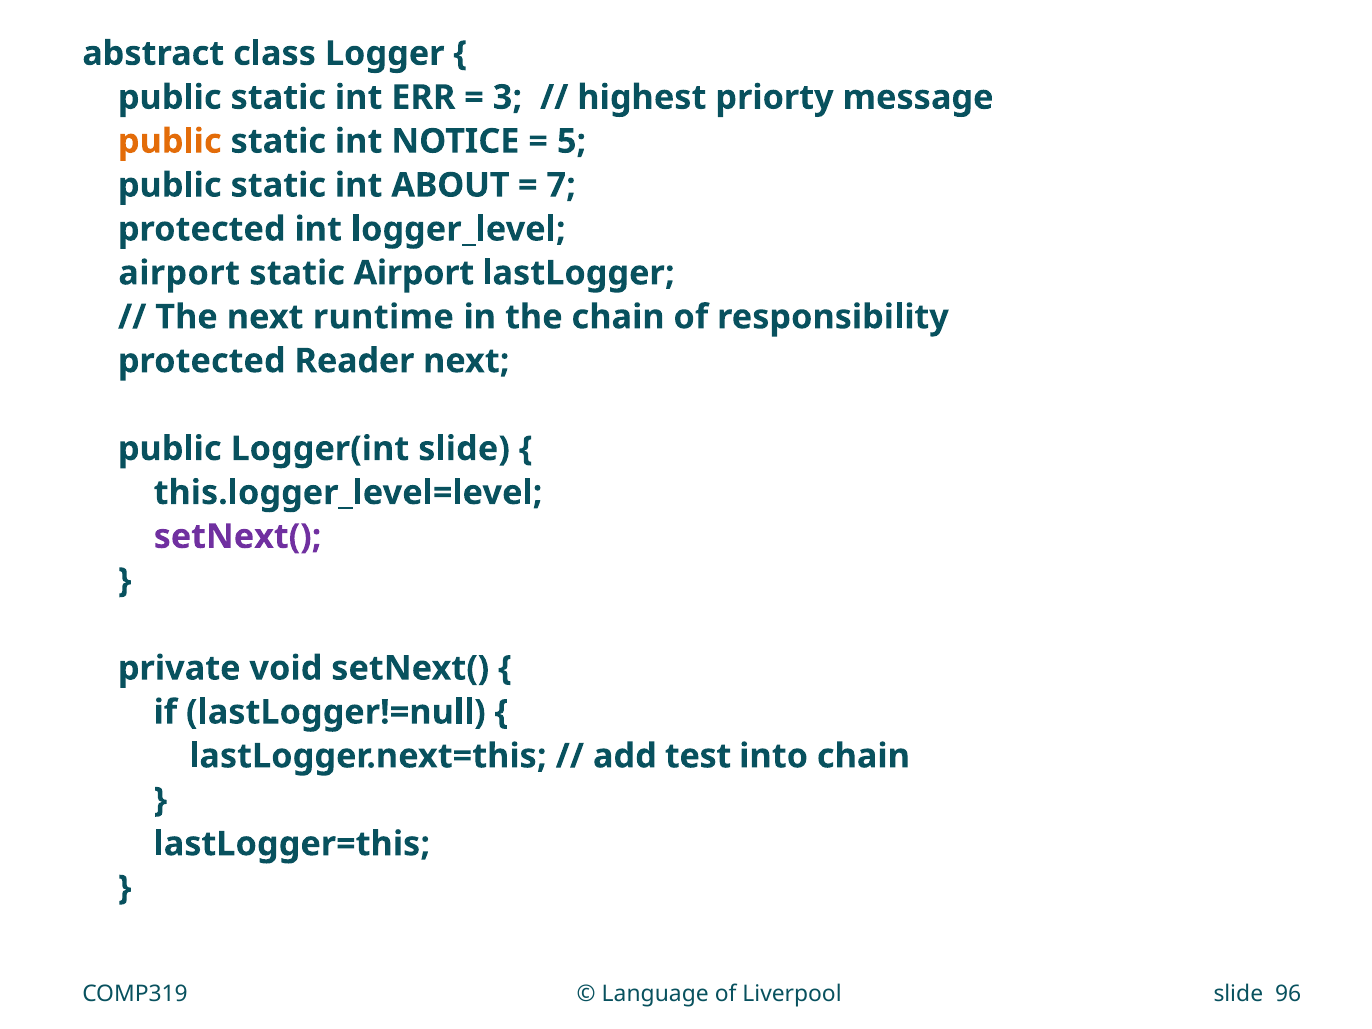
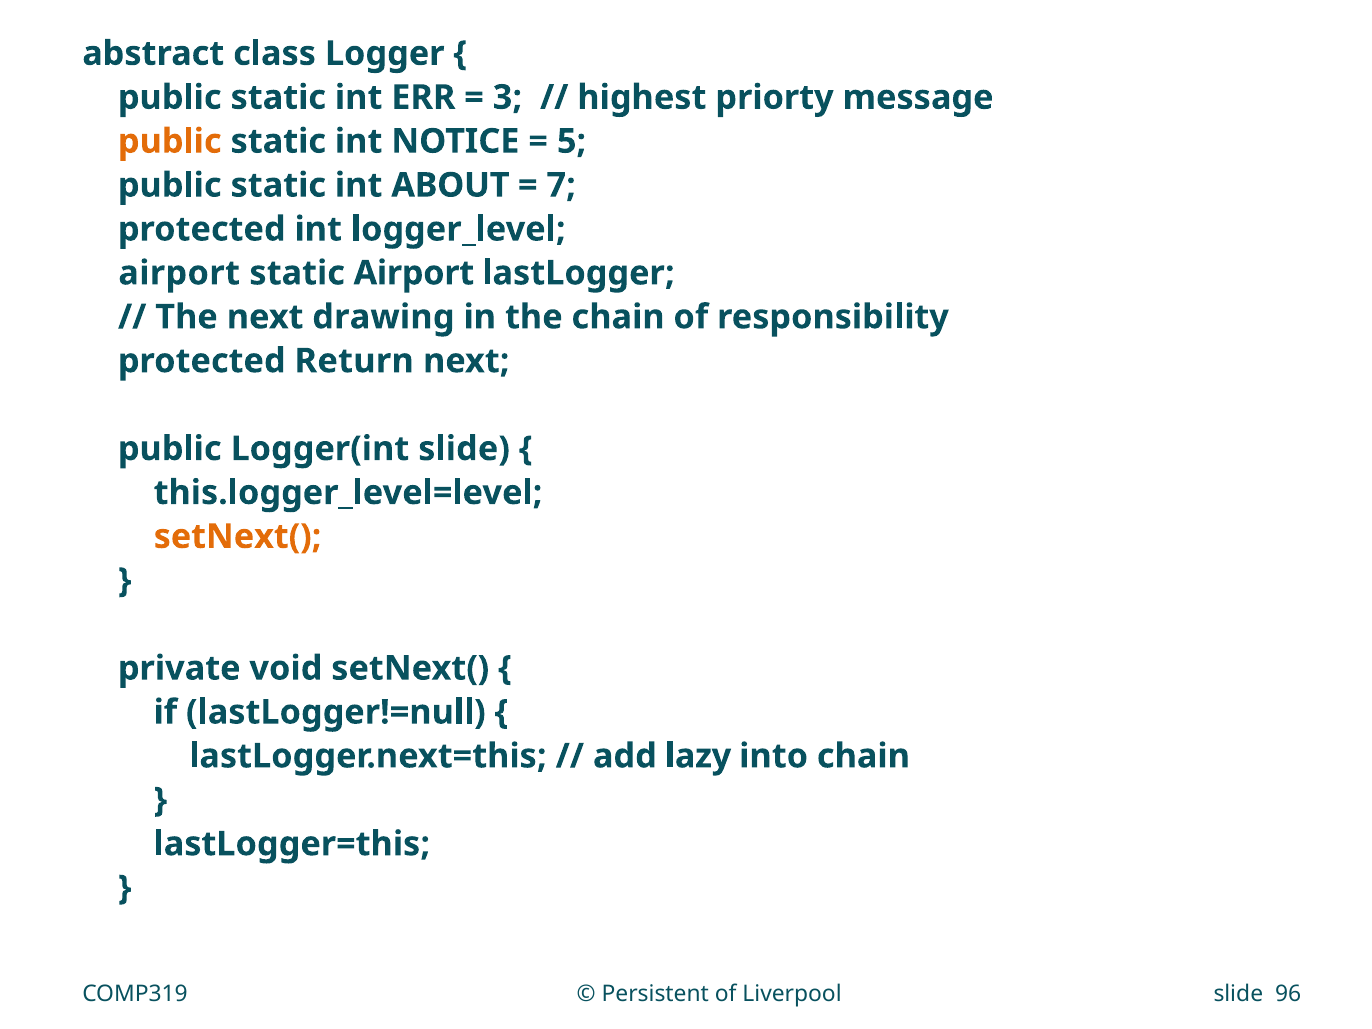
runtime: runtime -> drawing
Reader: Reader -> Return
setNext( at (238, 537) colour: purple -> orange
test: test -> lazy
Language: Language -> Persistent
